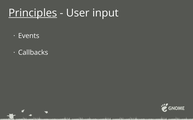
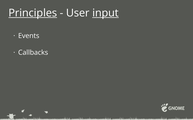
input underline: none -> present
